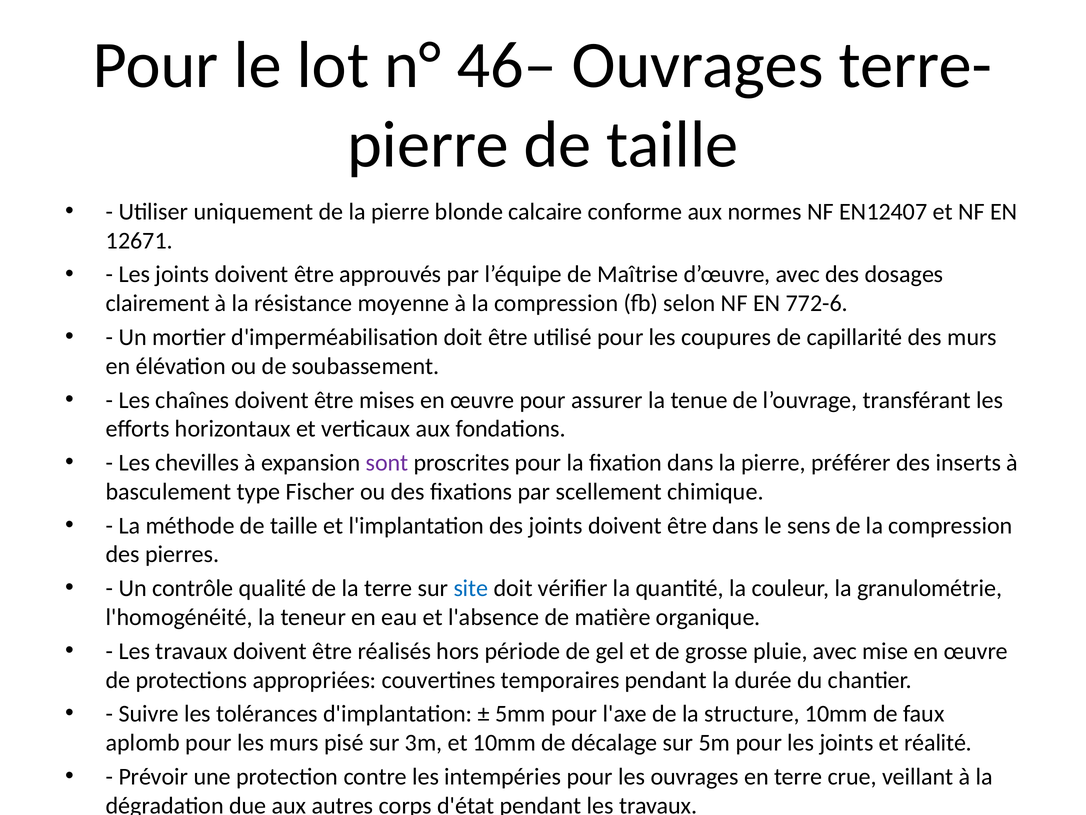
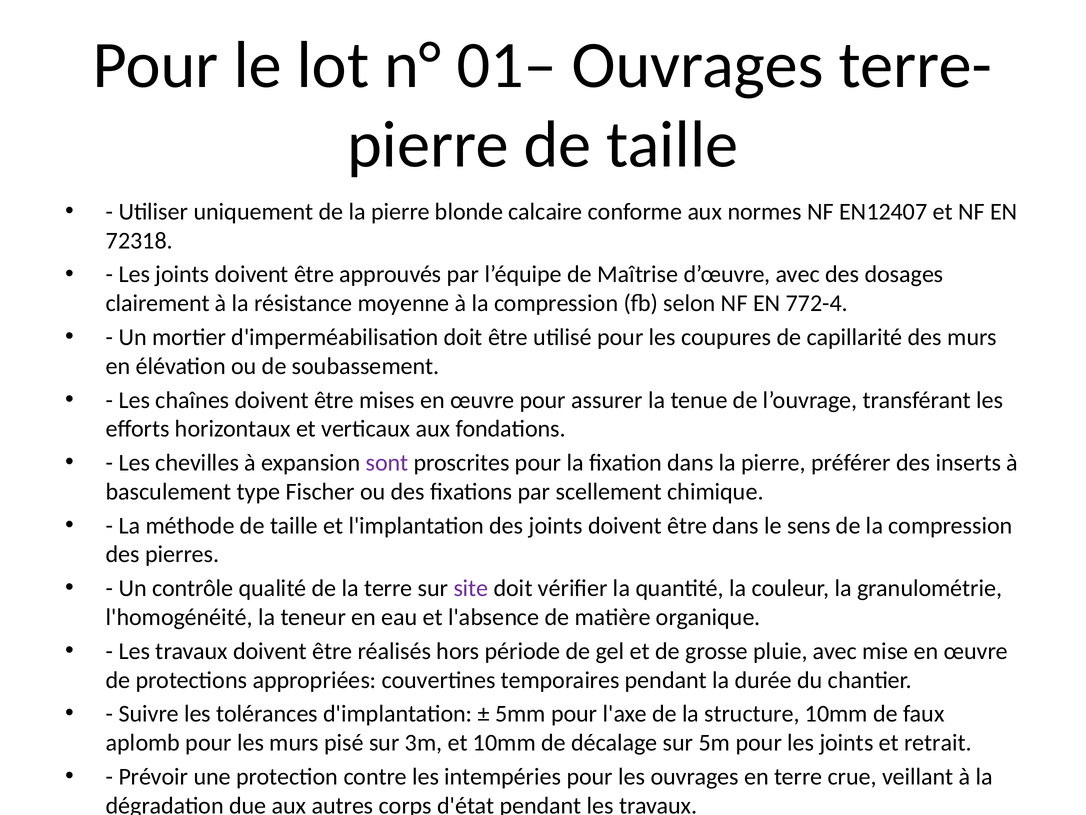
46–: 46– -> 01–
12671: 12671 -> 72318
772-6: 772-6 -> 772-4
site colour: blue -> purple
réalité: réalité -> retrait
